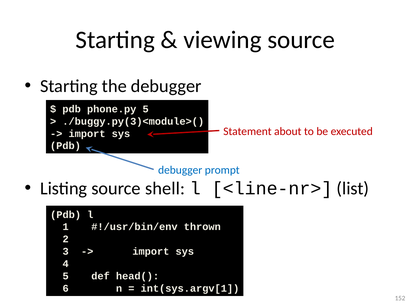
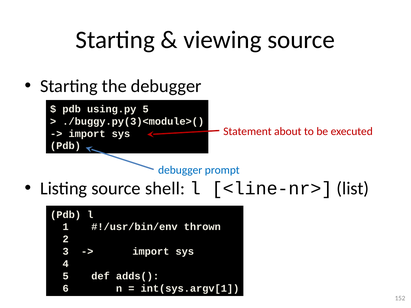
phone.py: phone.py -> using.py
head(: head( -> adds(
